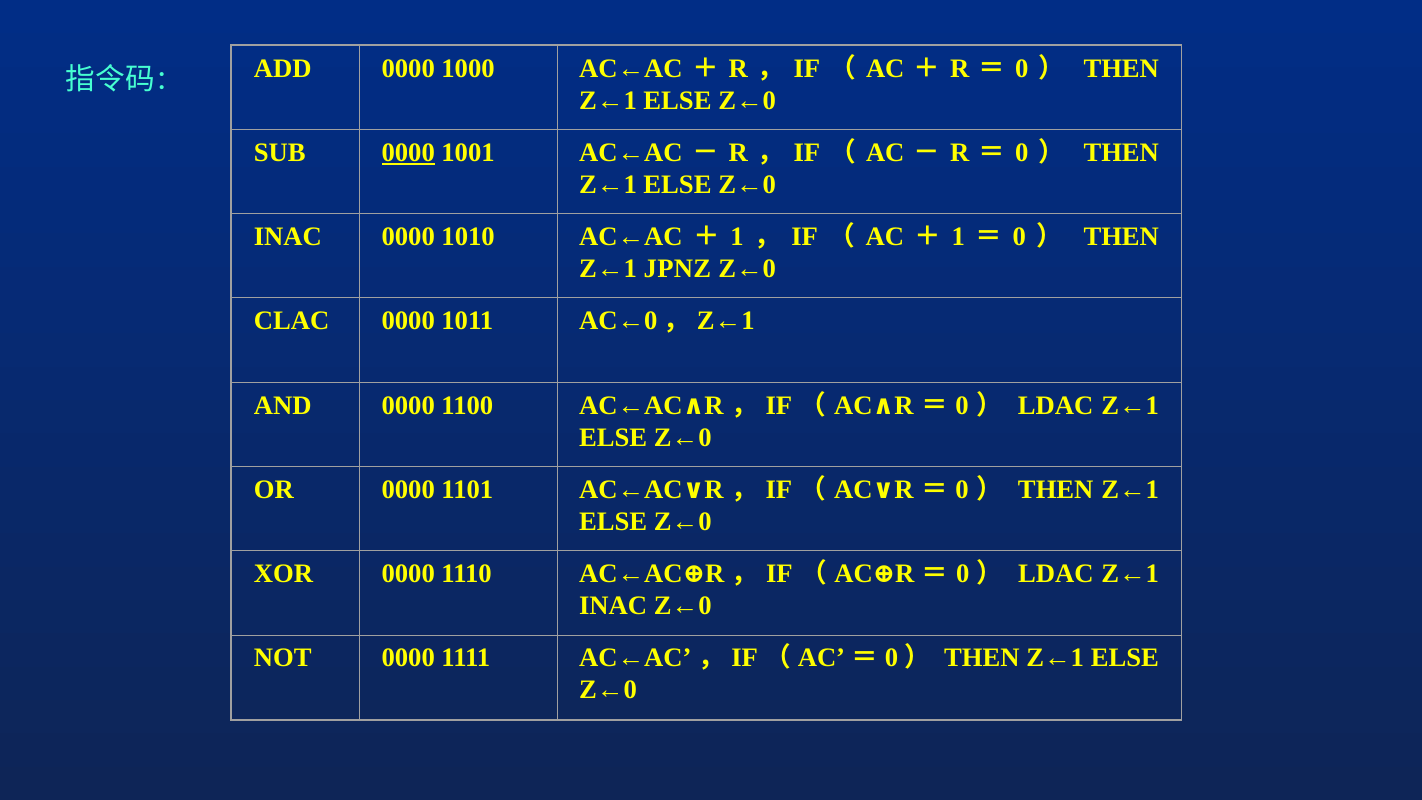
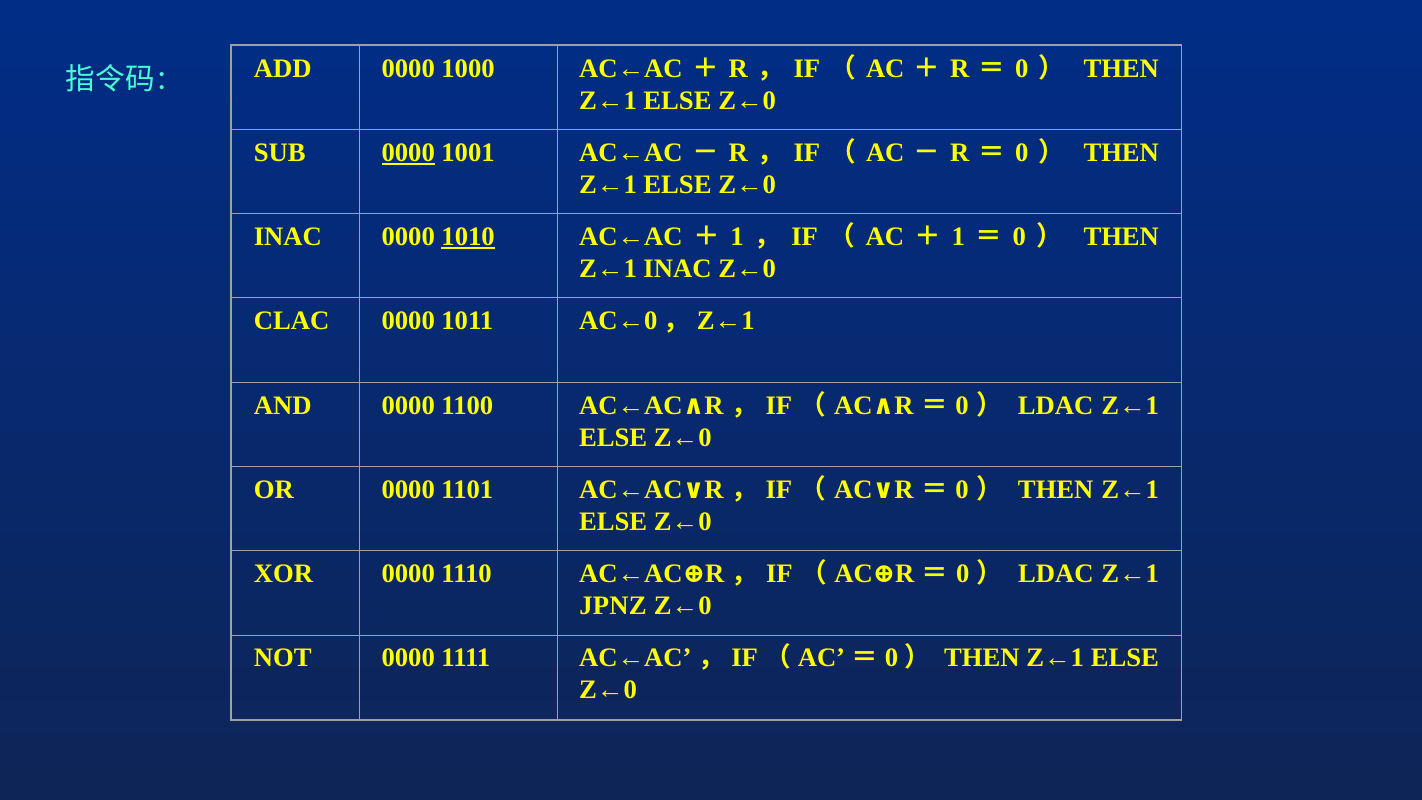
1010 underline: none -> present
Z←1 JPNZ: JPNZ -> INAC
INAC at (613, 606): INAC -> JPNZ
